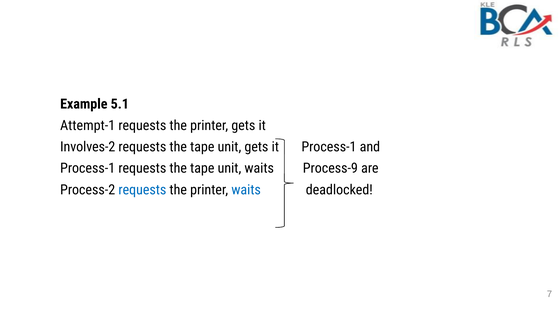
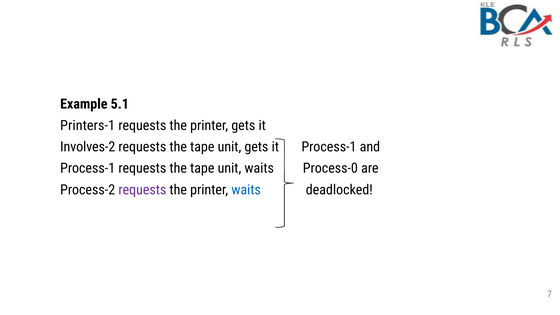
Attempt-1: Attempt-1 -> Printers-1
Process-9: Process-9 -> Process-0
requests at (142, 190) colour: blue -> purple
